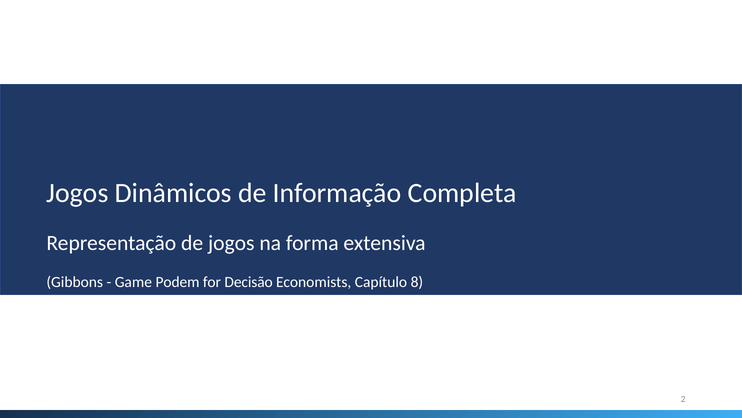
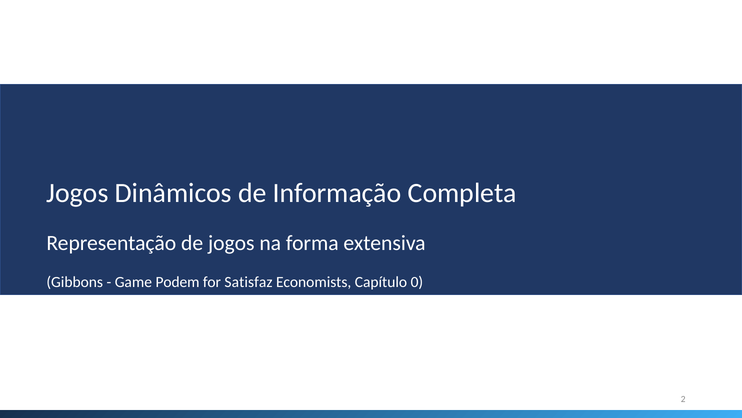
Decisão: Decisão -> Satisfaz
8: 8 -> 0
